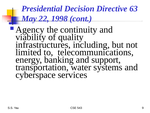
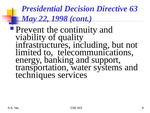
Agency: Agency -> Prevent
cyberspace: cyberspace -> techniques
